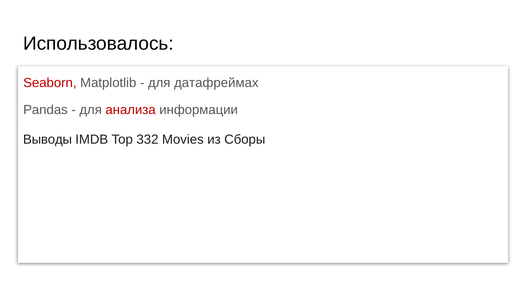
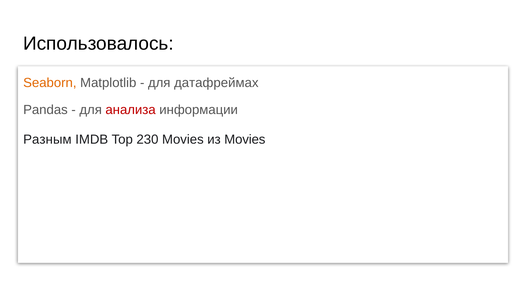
Seaborn colour: red -> orange
Выводы: Выводы -> Разным
332: 332 -> 230
из Сборы: Сборы -> Movies
